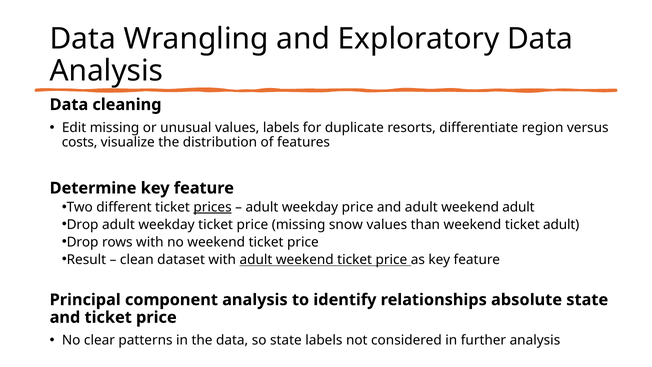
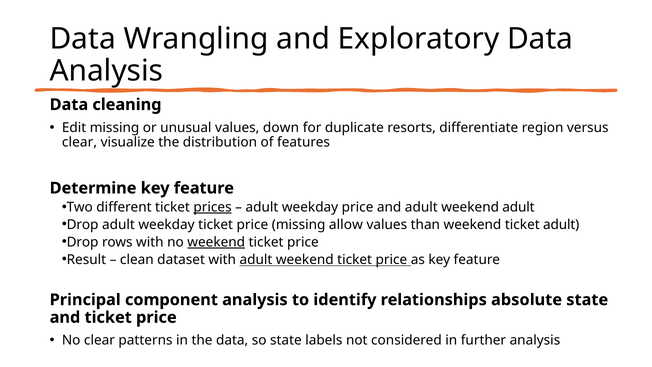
values labels: labels -> down
costs at (80, 142): costs -> clear
snow: snow -> allow
weekend at (216, 242) underline: none -> present
